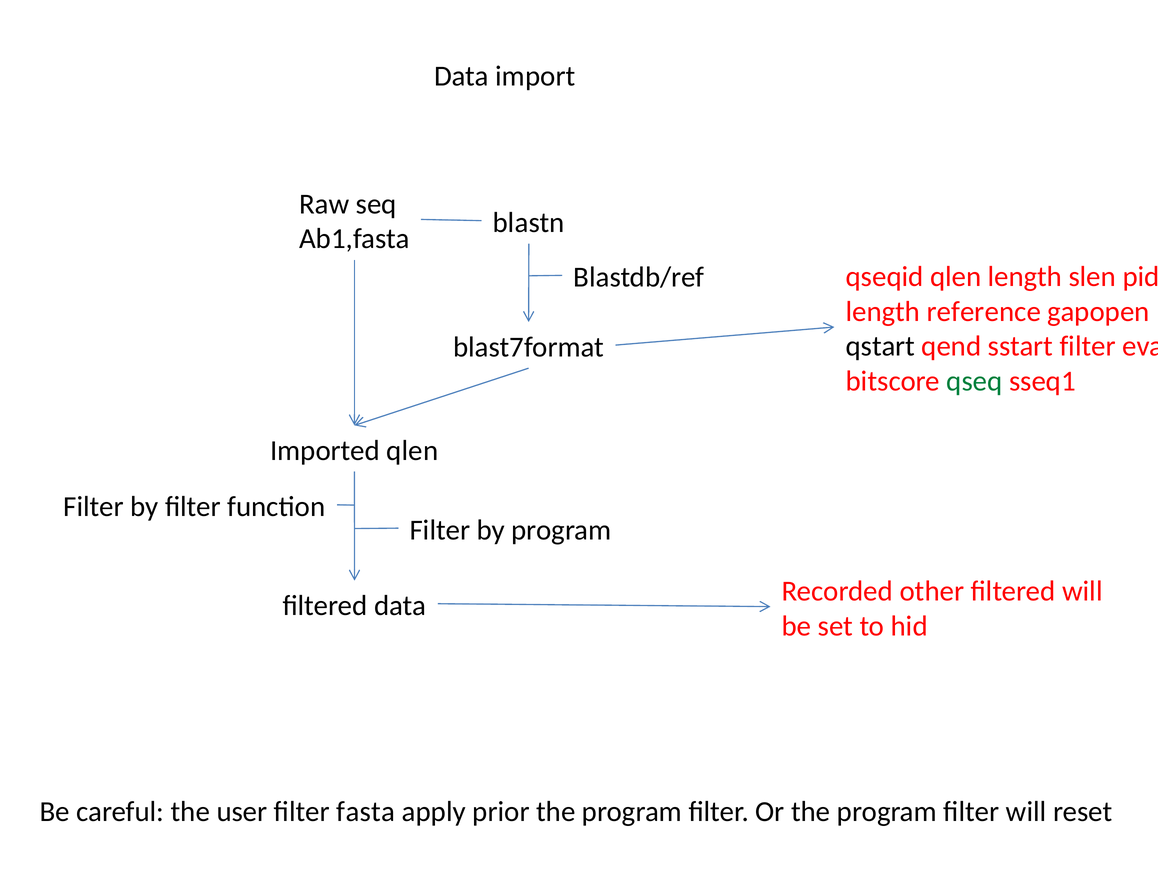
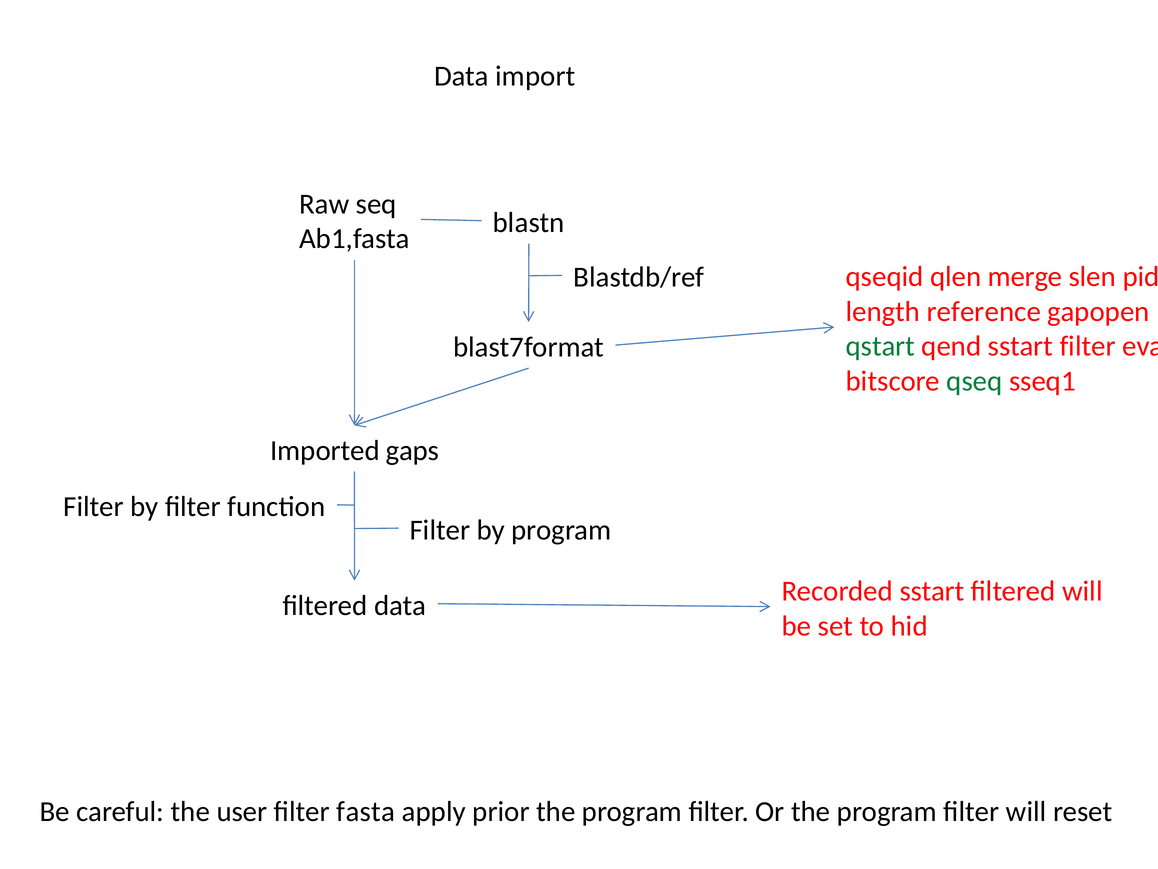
qlen length: length -> merge
qstart colour: black -> green
Imported qlen: qlen -> gaps
Recorded other: other -> sstart
